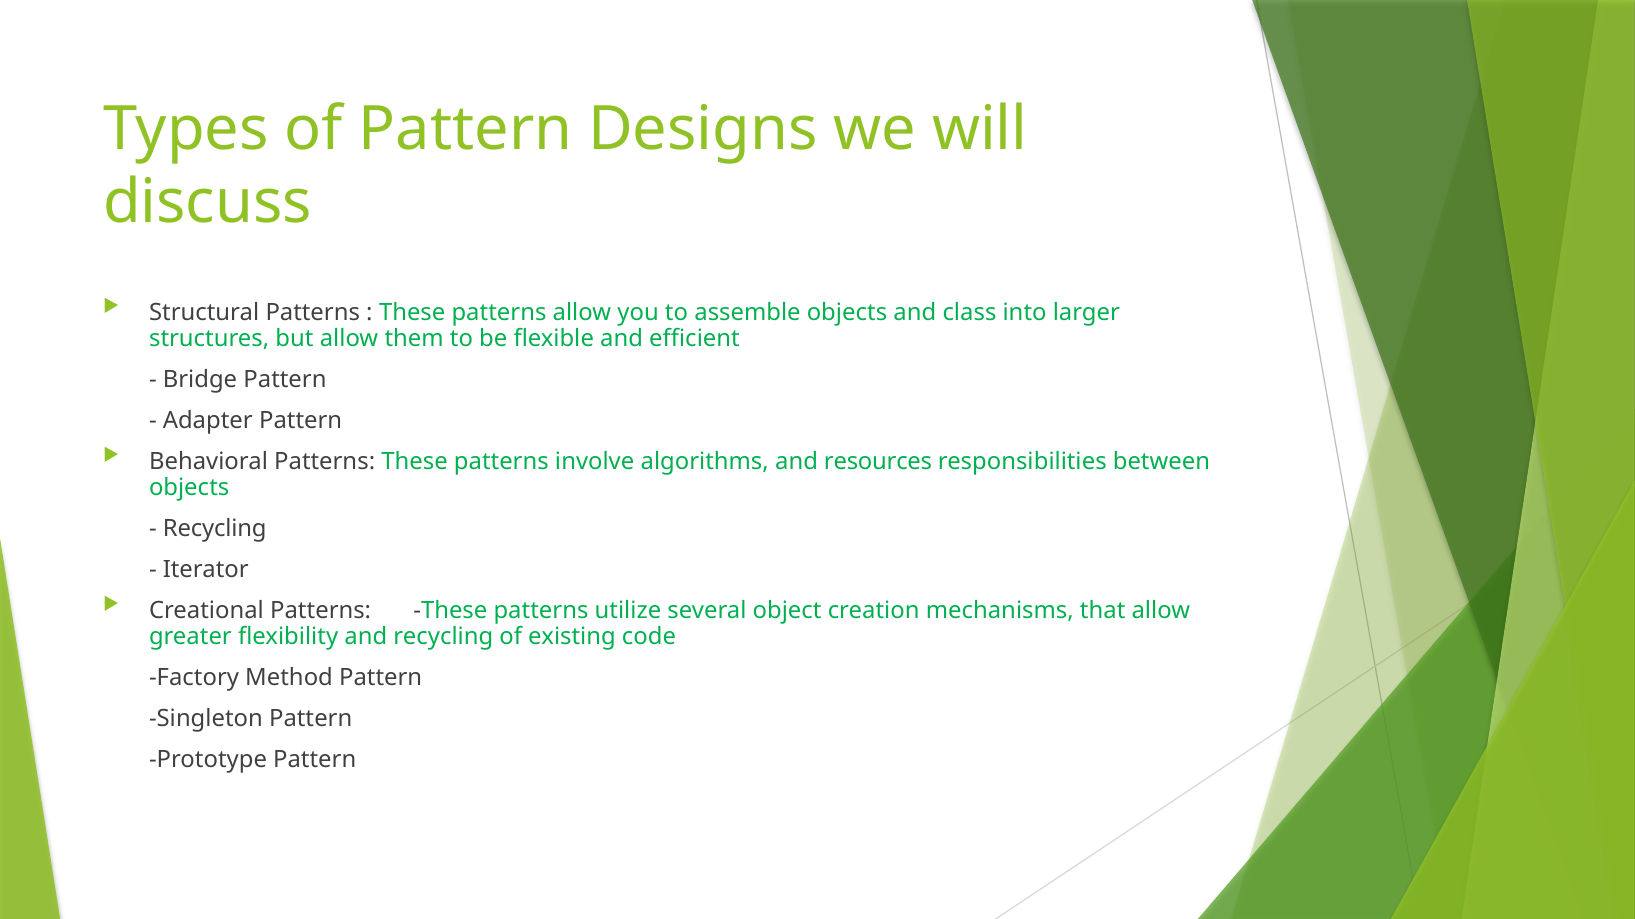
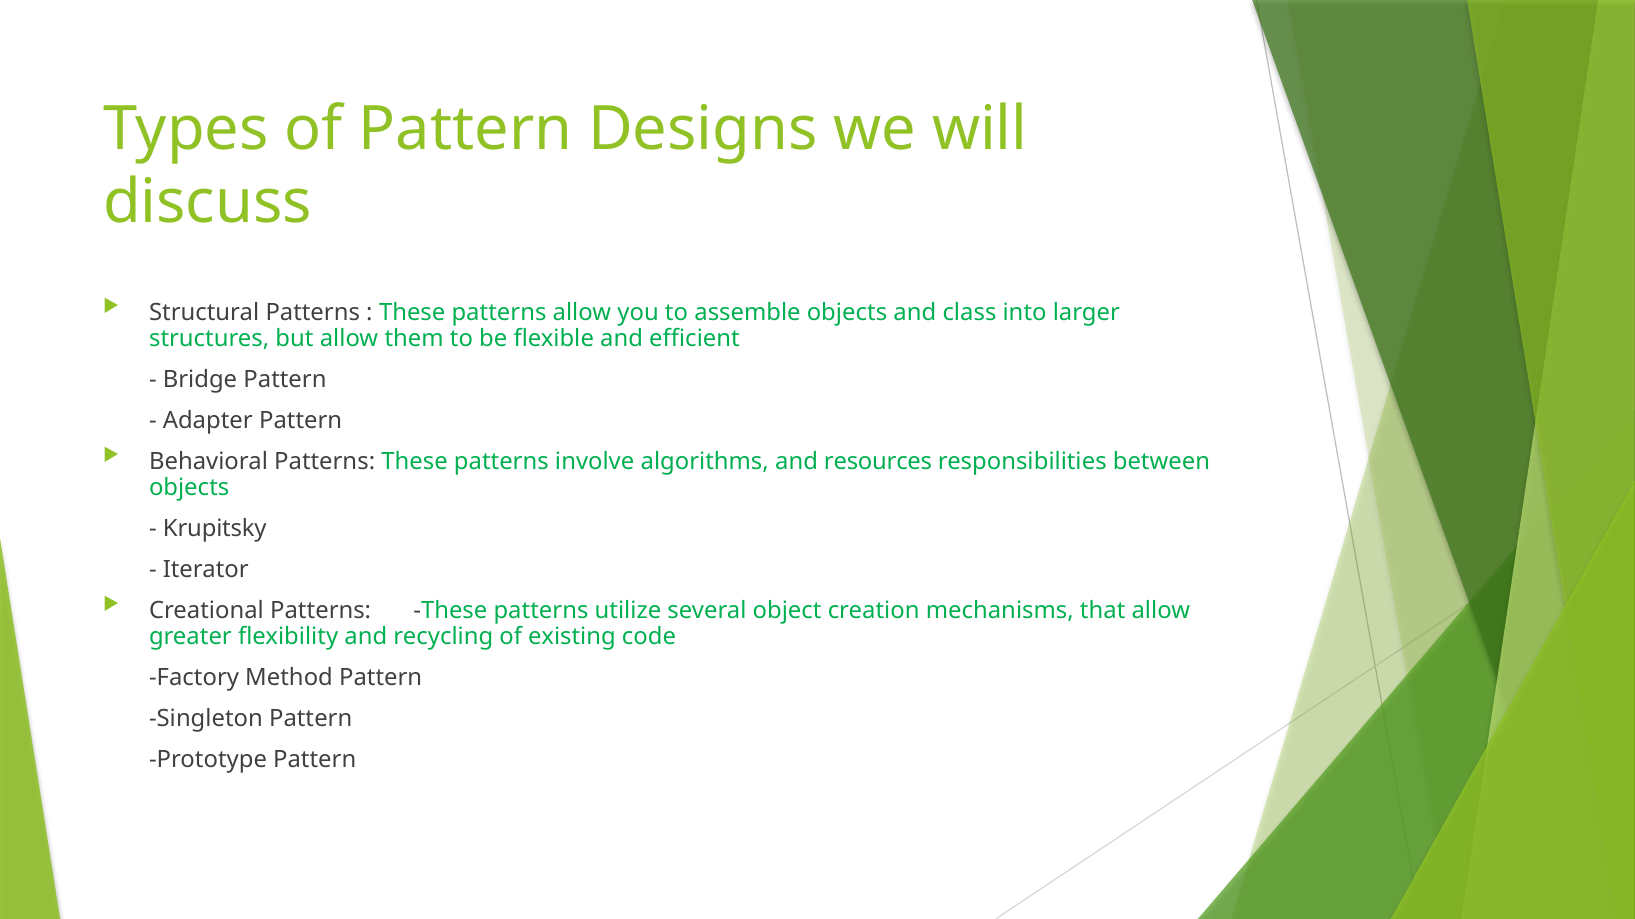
Recycling at (215, 529): Recycling -> Krupitsky
